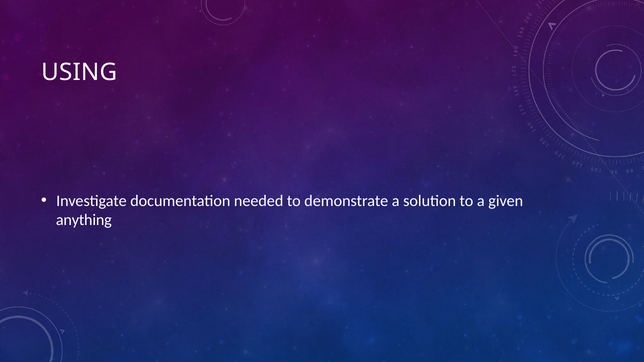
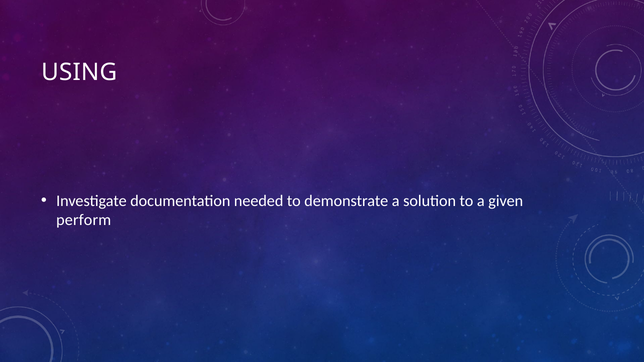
anything: anything -> perform
